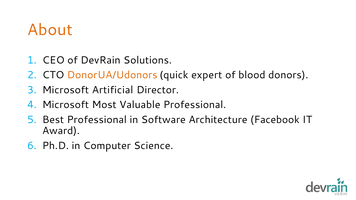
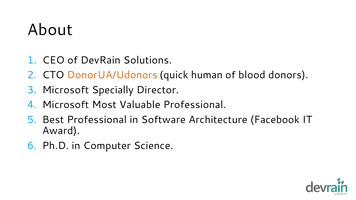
About colour: orange -> black
expert: expert -> human
Artificial: Artificial -> Specially
